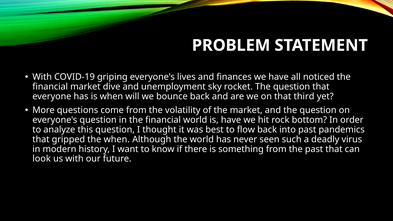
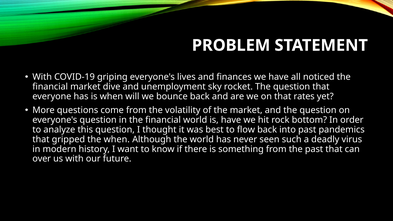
third: third -> rates
look: look -> over
